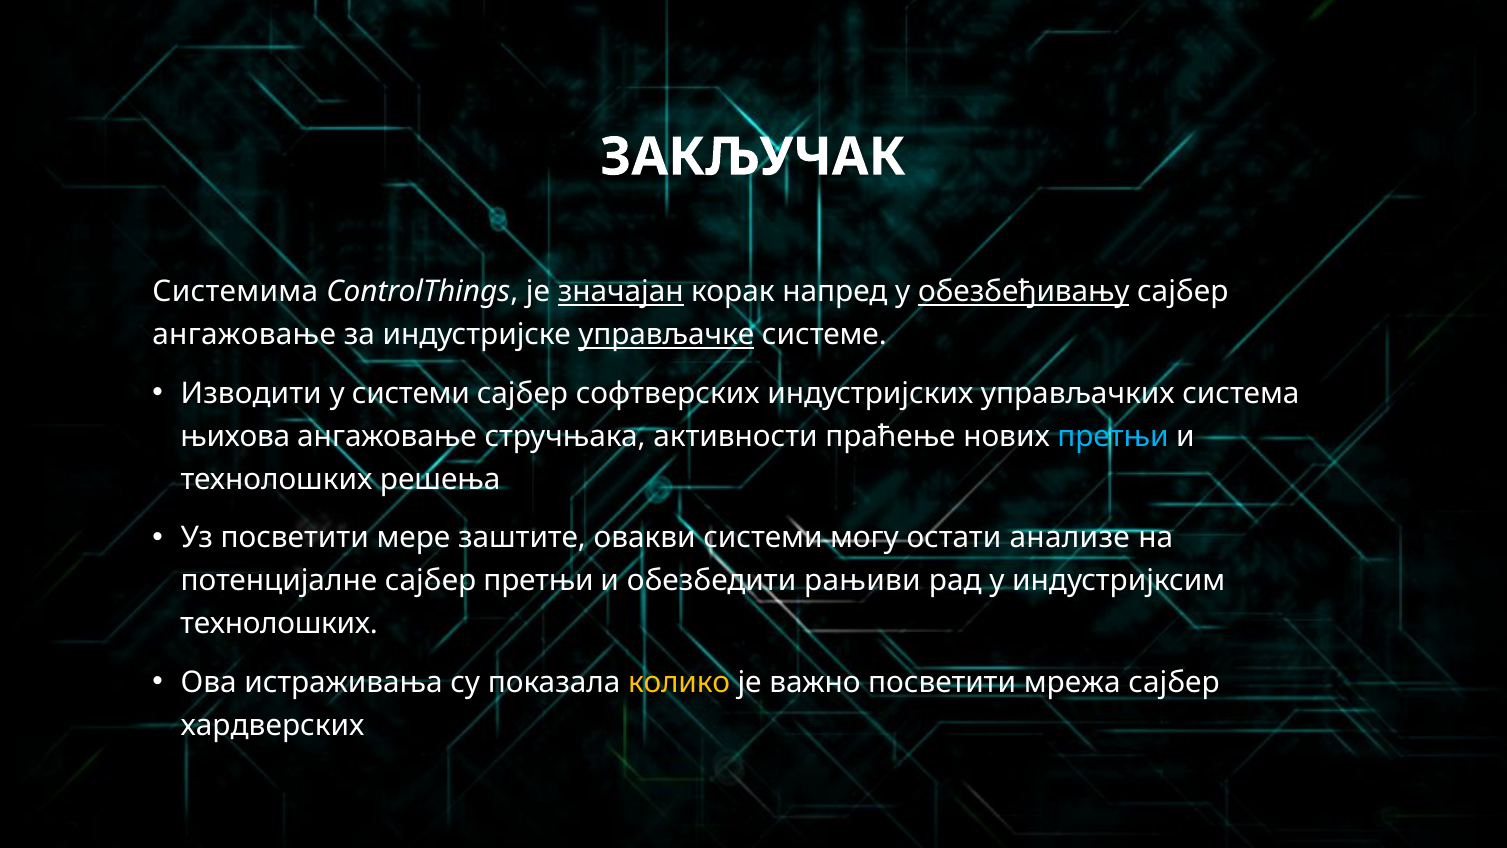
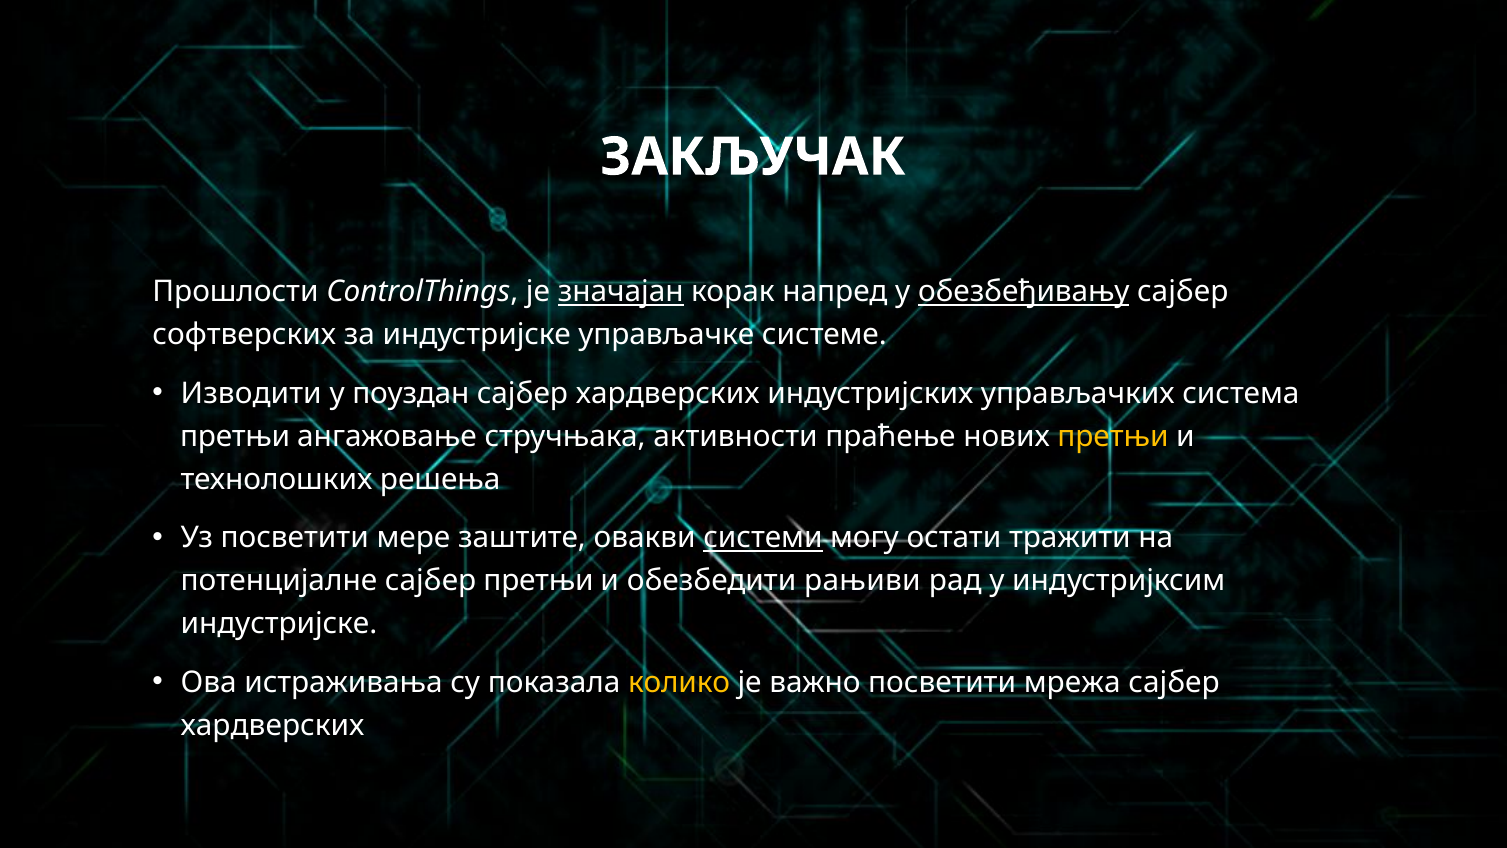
Системима: Системима -> Прошлости
ангажовање at (244, 335): ангажовање -> софтверских
управљачке underline: present -> none
у системи: системи -> поуздан
софтверских at (668, 393): софтверских -> хардверских
њихова at (235, 436): њихова -> претњи
претњи at (1113, 436) colour: light blue -> yellow
системи at (763, 538) underline: none -> present
анализе: анализе -> тражити
технолошких at (279, 624): технолошких -> индустријске
